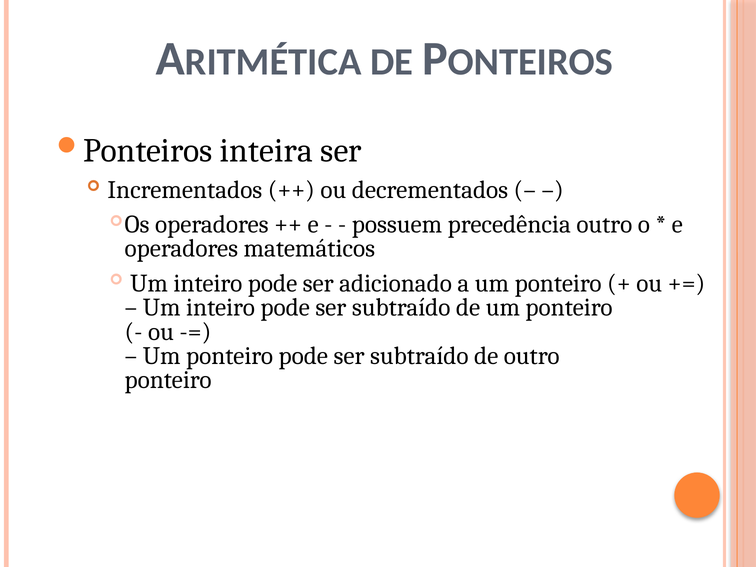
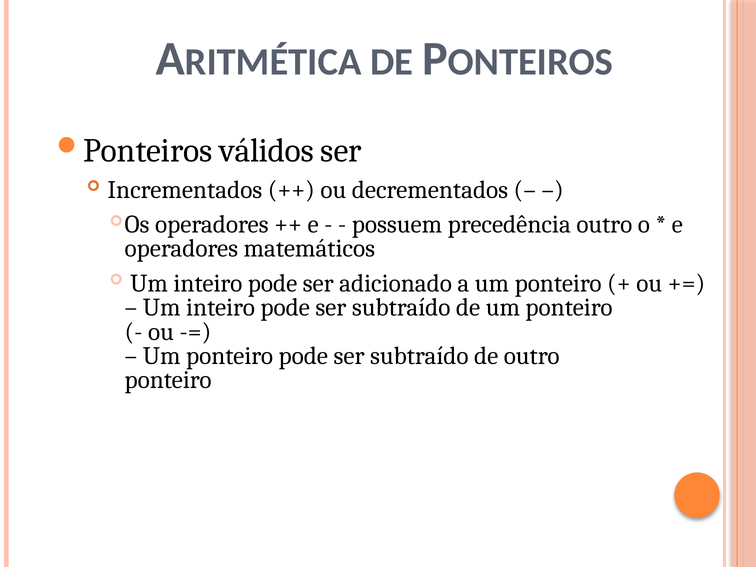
inteira: inteira -> válidos
